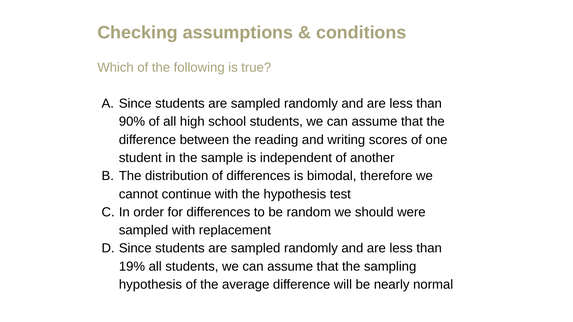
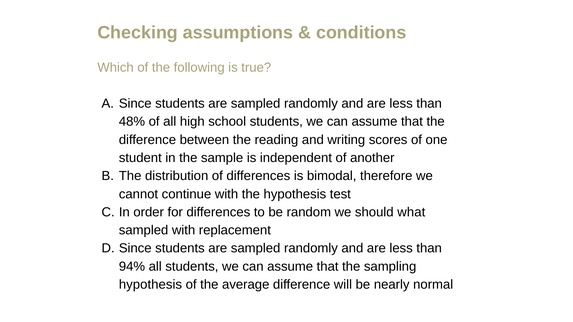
90%: 90% -> 48%
were: were -> what
19%: 19% -> 94%
